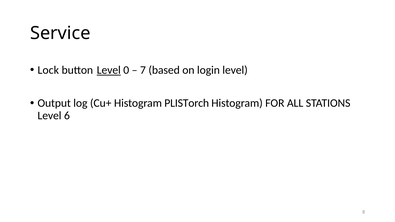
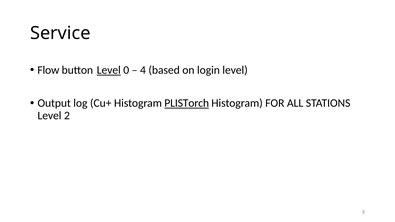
Lock: Lock -> Flow
7: 7 -> 4
PLISTorch underline: none -> present
6: 6 -> 2
